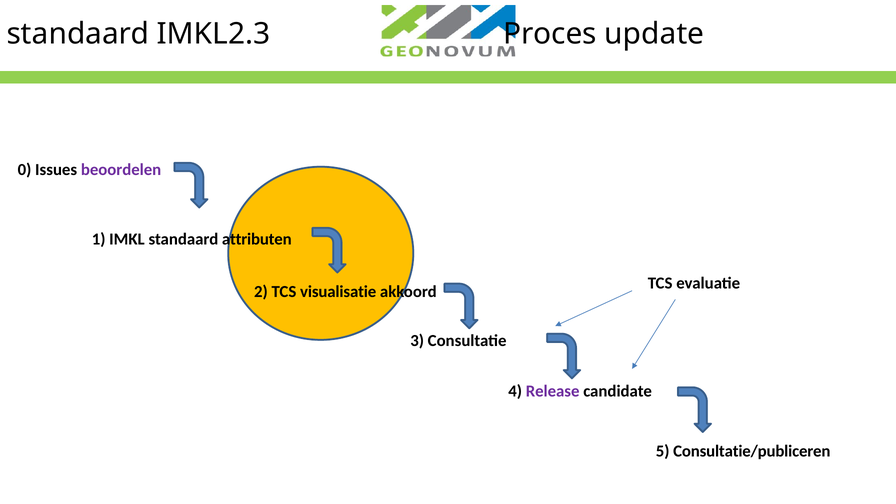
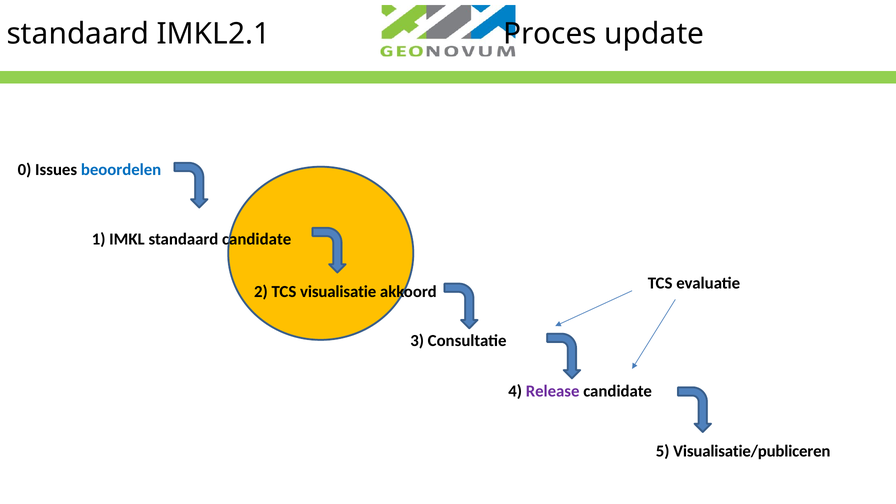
IMKL2.3: IMKL2.3 -> IMKL2.1
beoordelen colour: purple -> blue
standaard attributen: attributen -> candidate
Consultatie/publiceren: Consultatie/publiceren -> Visualisatie/publiceren
